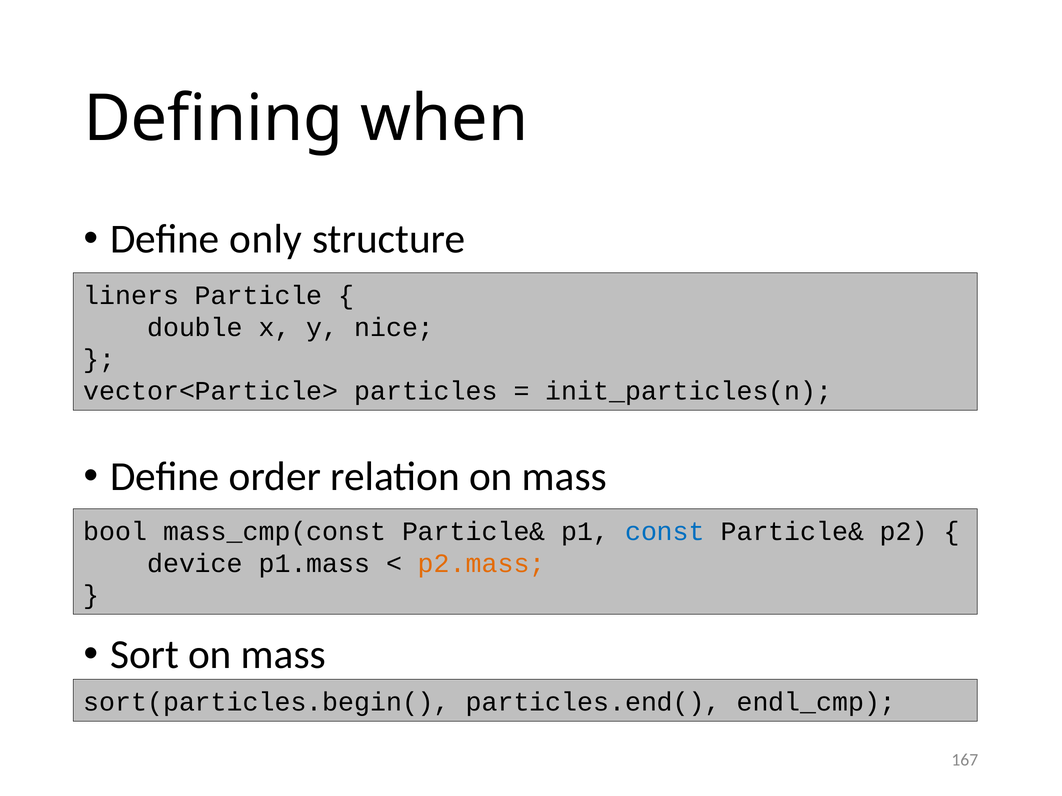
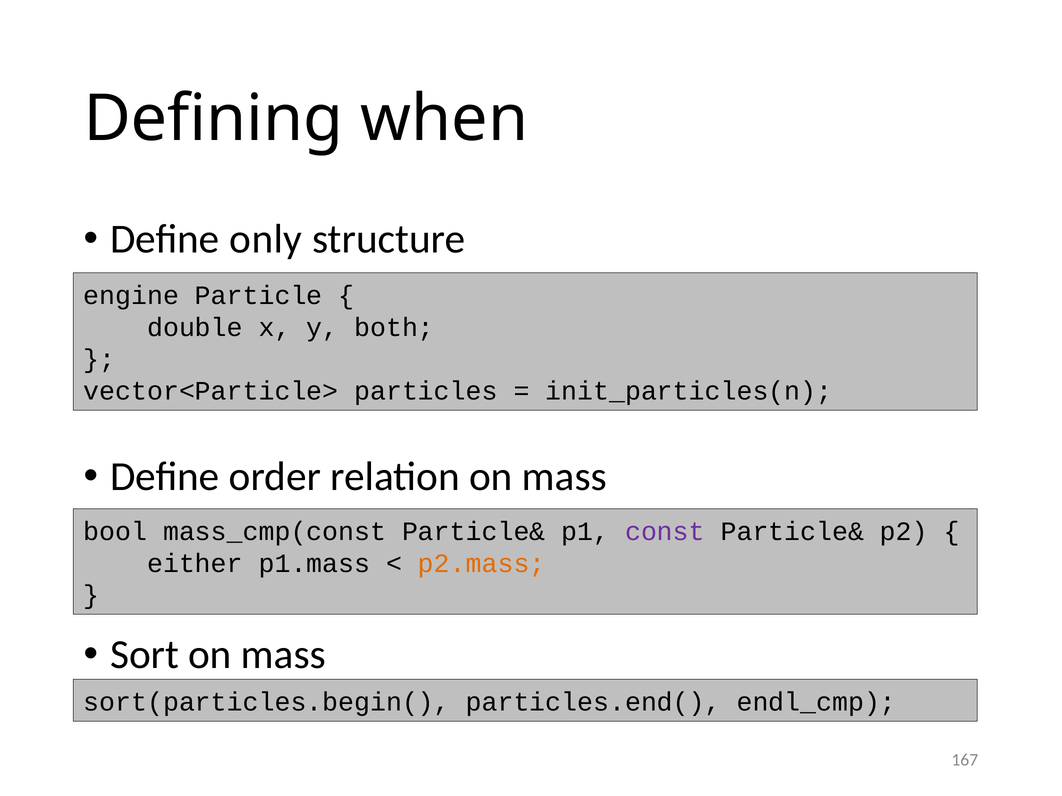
liners: liners -> engine
nice: nice -> both
const colour: blue -> purple
device: device -> either
